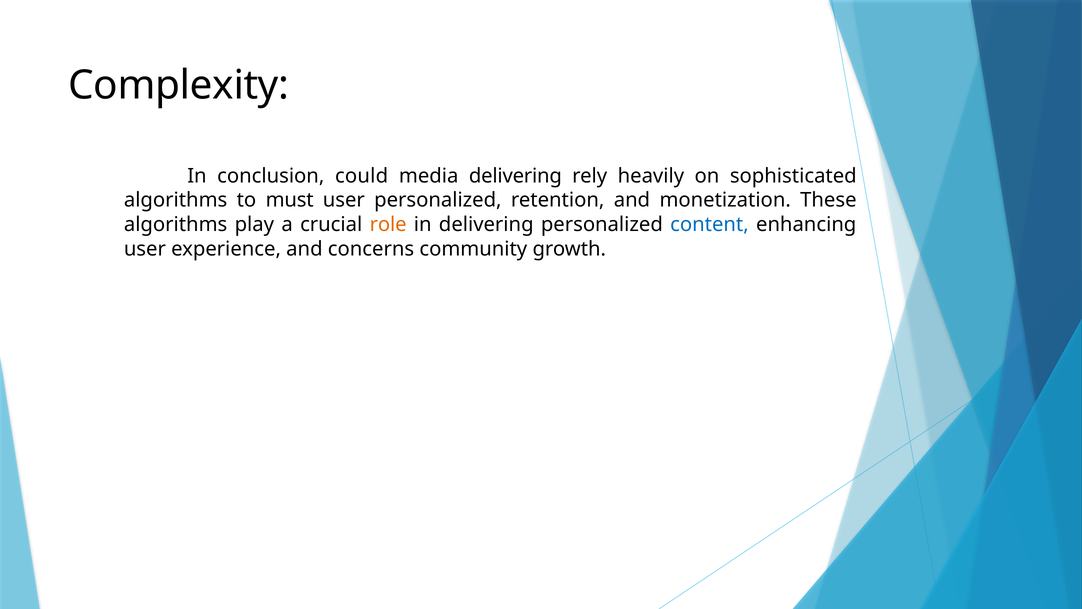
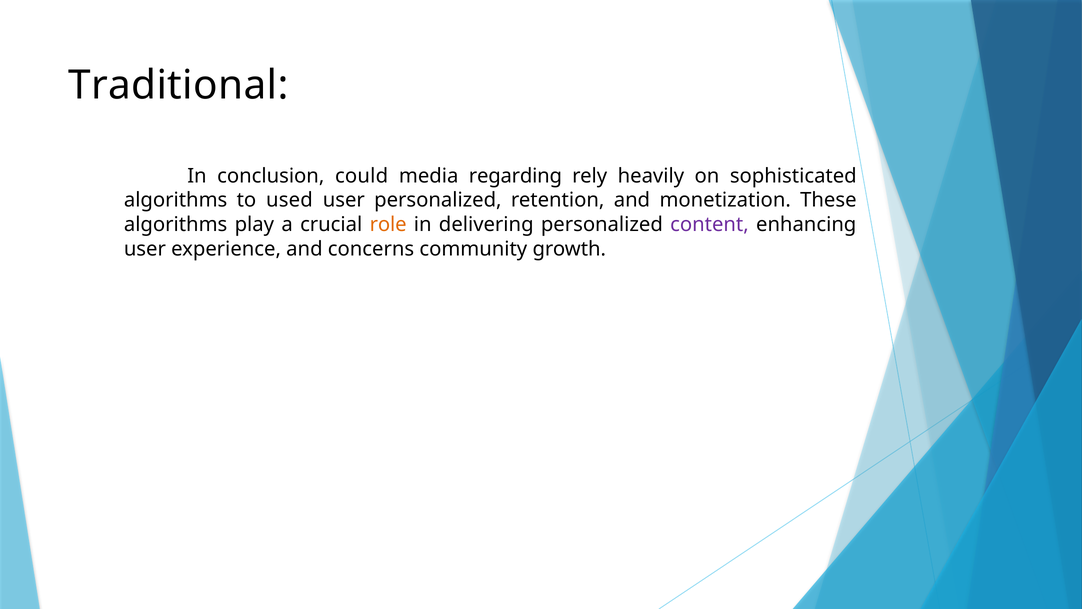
Complexity: Complexity -> Traditional
media delivering: delivering -> regarding
must: must -> used
content colour: blue -> purple
